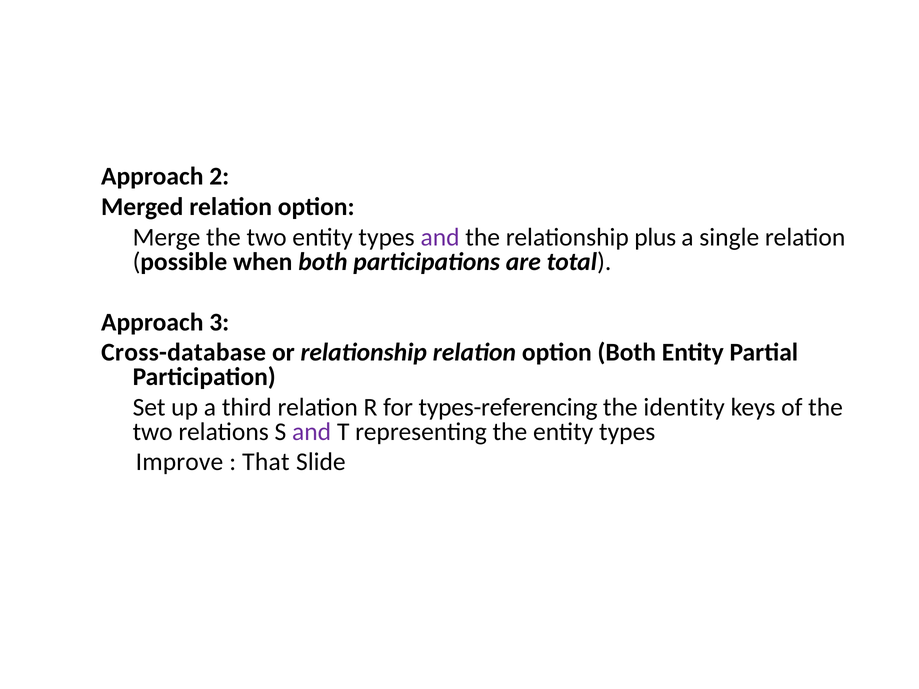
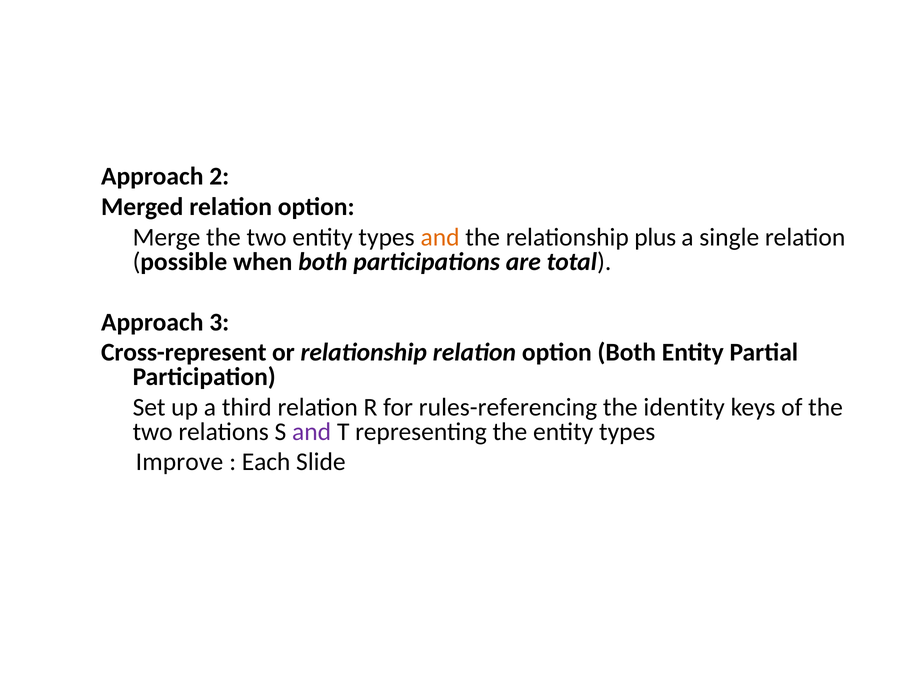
and at (440, 237) colour: purple -> orange
Cross-database: Cross-database -> Cross-represent
types-referencing: types-referencing -> rules-referencing
That: That -> Each
